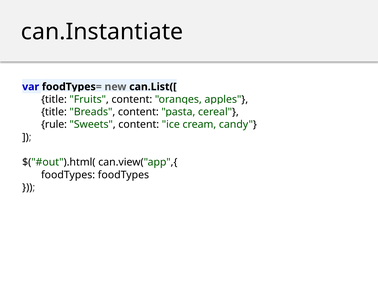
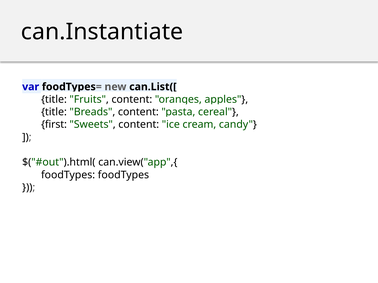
rule: rule -> first
